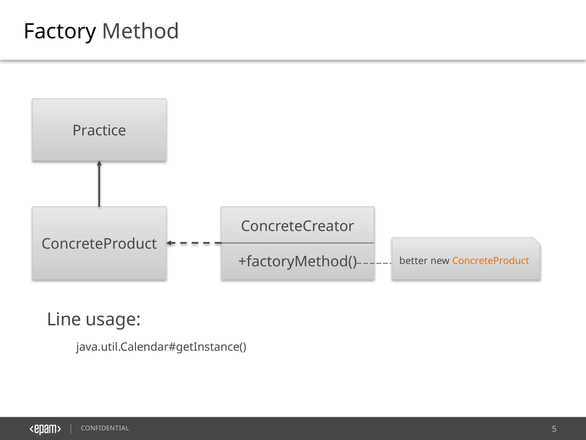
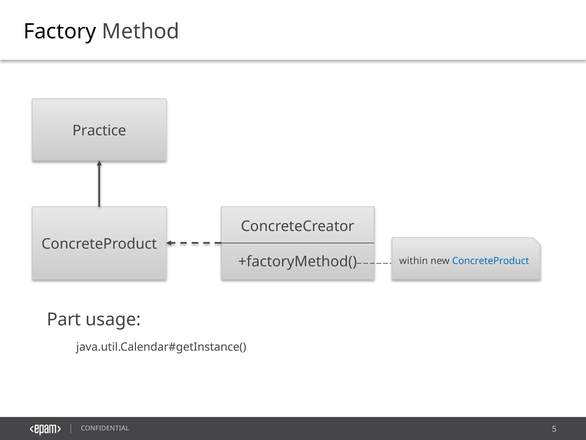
better: better -> within
ConcreteProduct at (491, 261) colour: orange -> blue
Line: Line -> Part
